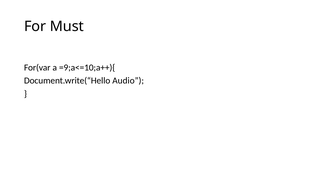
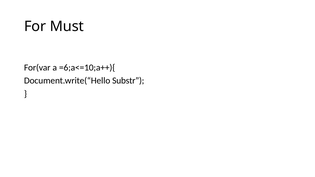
=9;a<=10;a++){: =9;a<=10;a++){ -> =6;a<=10;a++){
Audio: Audio -> Substr
